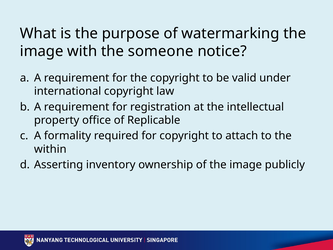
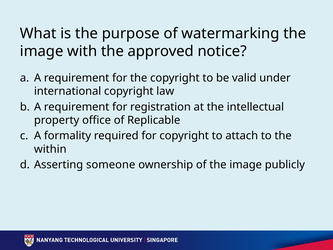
someone: someone -> approved
inventory: inventory -> someone
